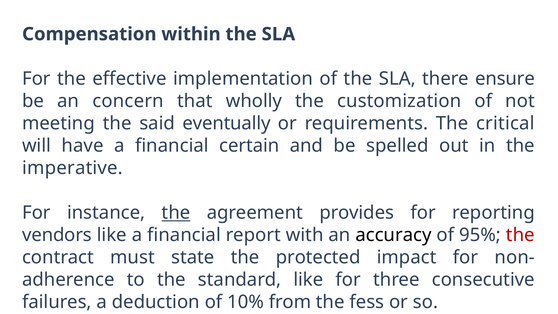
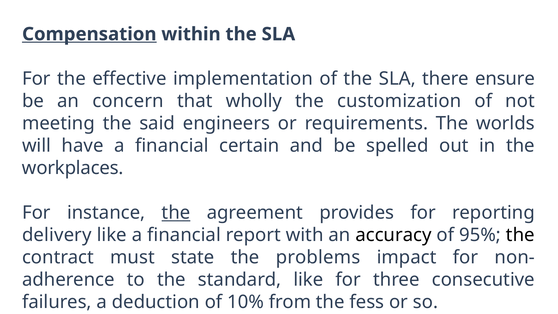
Compensation underline: none -> present
eventually: eventually -> engineers
critical: critical -> worlds
imperative: imperative -> workplaces
vendors: vendors -> delivery
the at (520, 235) colour: red -> black
protected: protected -> problems
